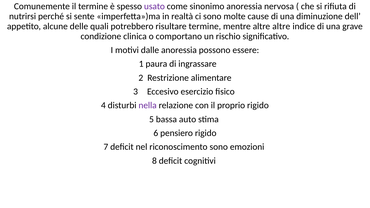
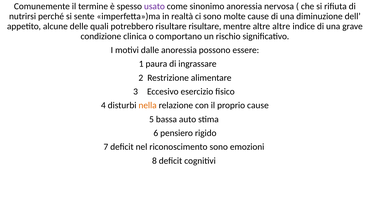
risultare termine: termine -> risultare
nella colour: purple -> orange
proprio rigido: rigido -> cause
